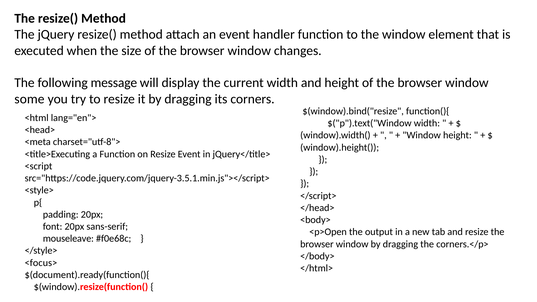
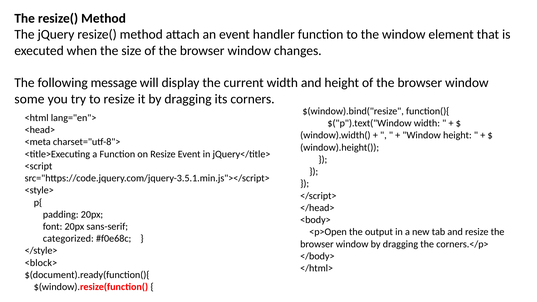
mouseleave: mouseleave -> categorized
<focus>: <focus> -> <block>
